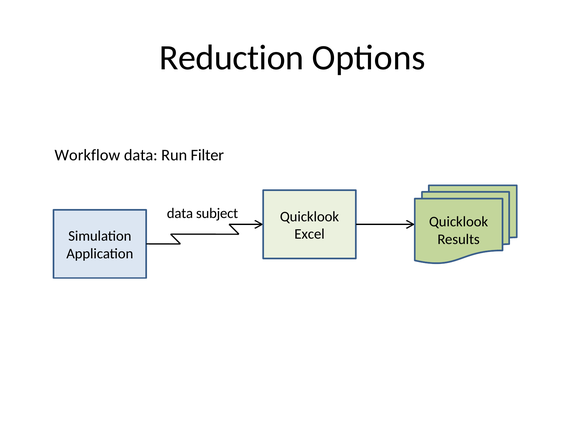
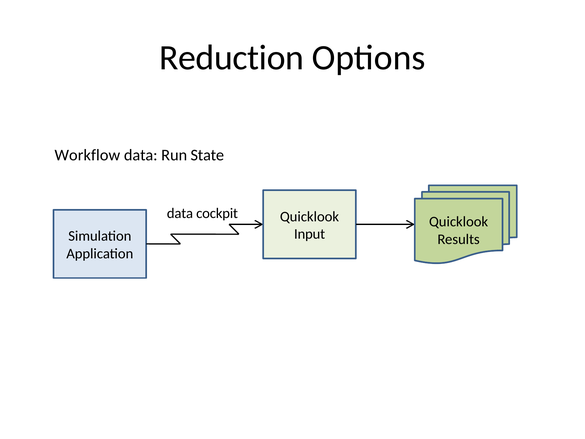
Filter: Filter -> State
subject: subject -> cockpit
Excel: Excel -> Input
